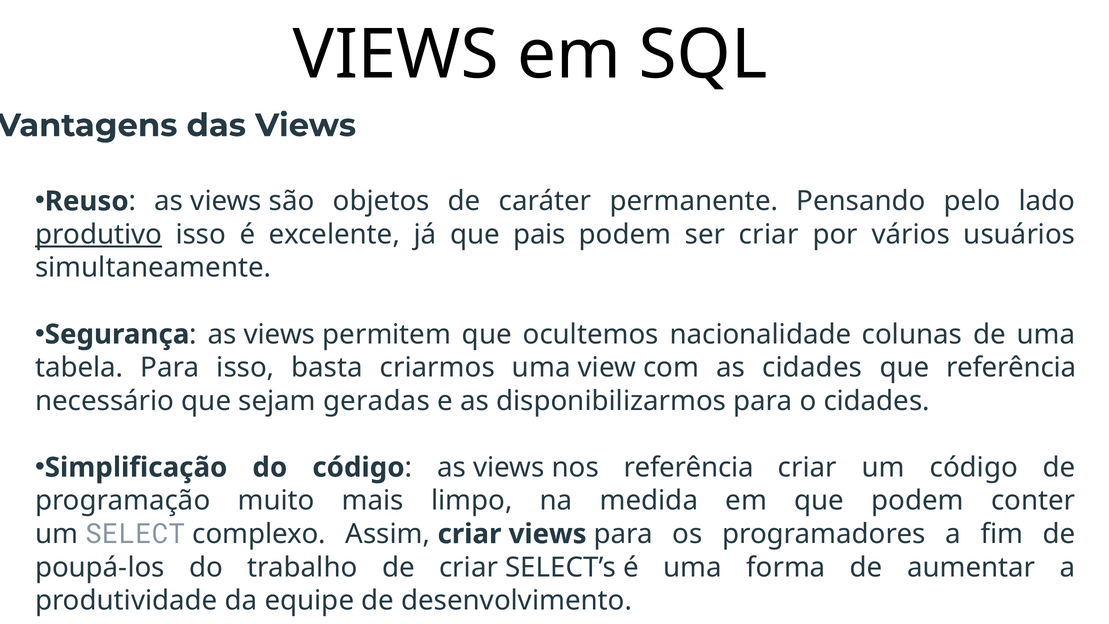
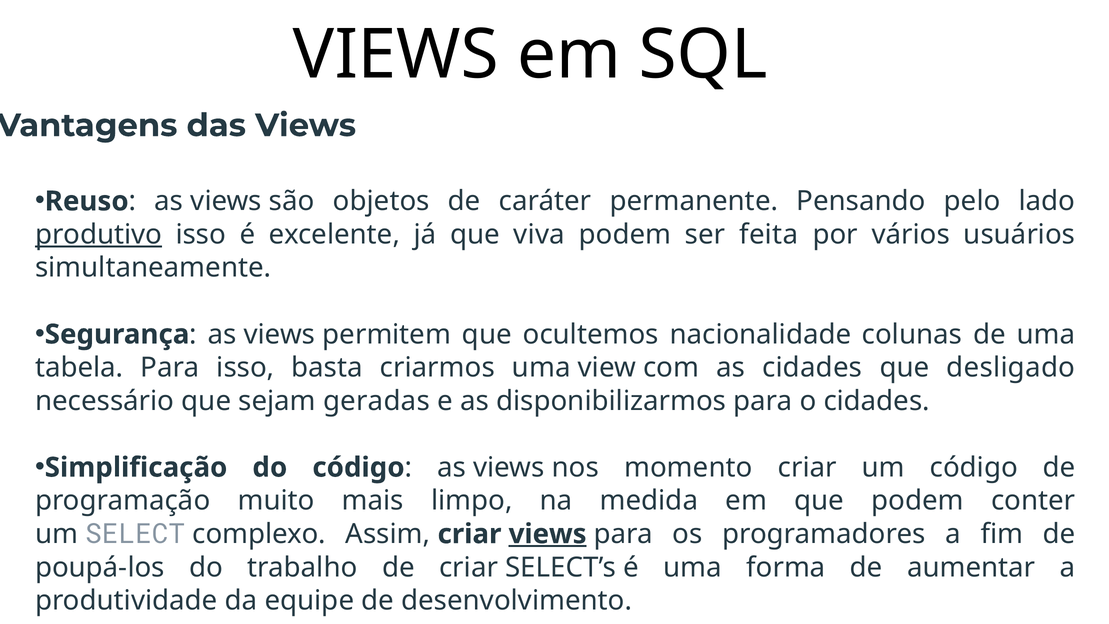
pais: pais -> viva
ser criar: criar -> feita
que referência: referência -> desligado
nos referência: referência -> momento
views at (548, 534) underline: none -> present
